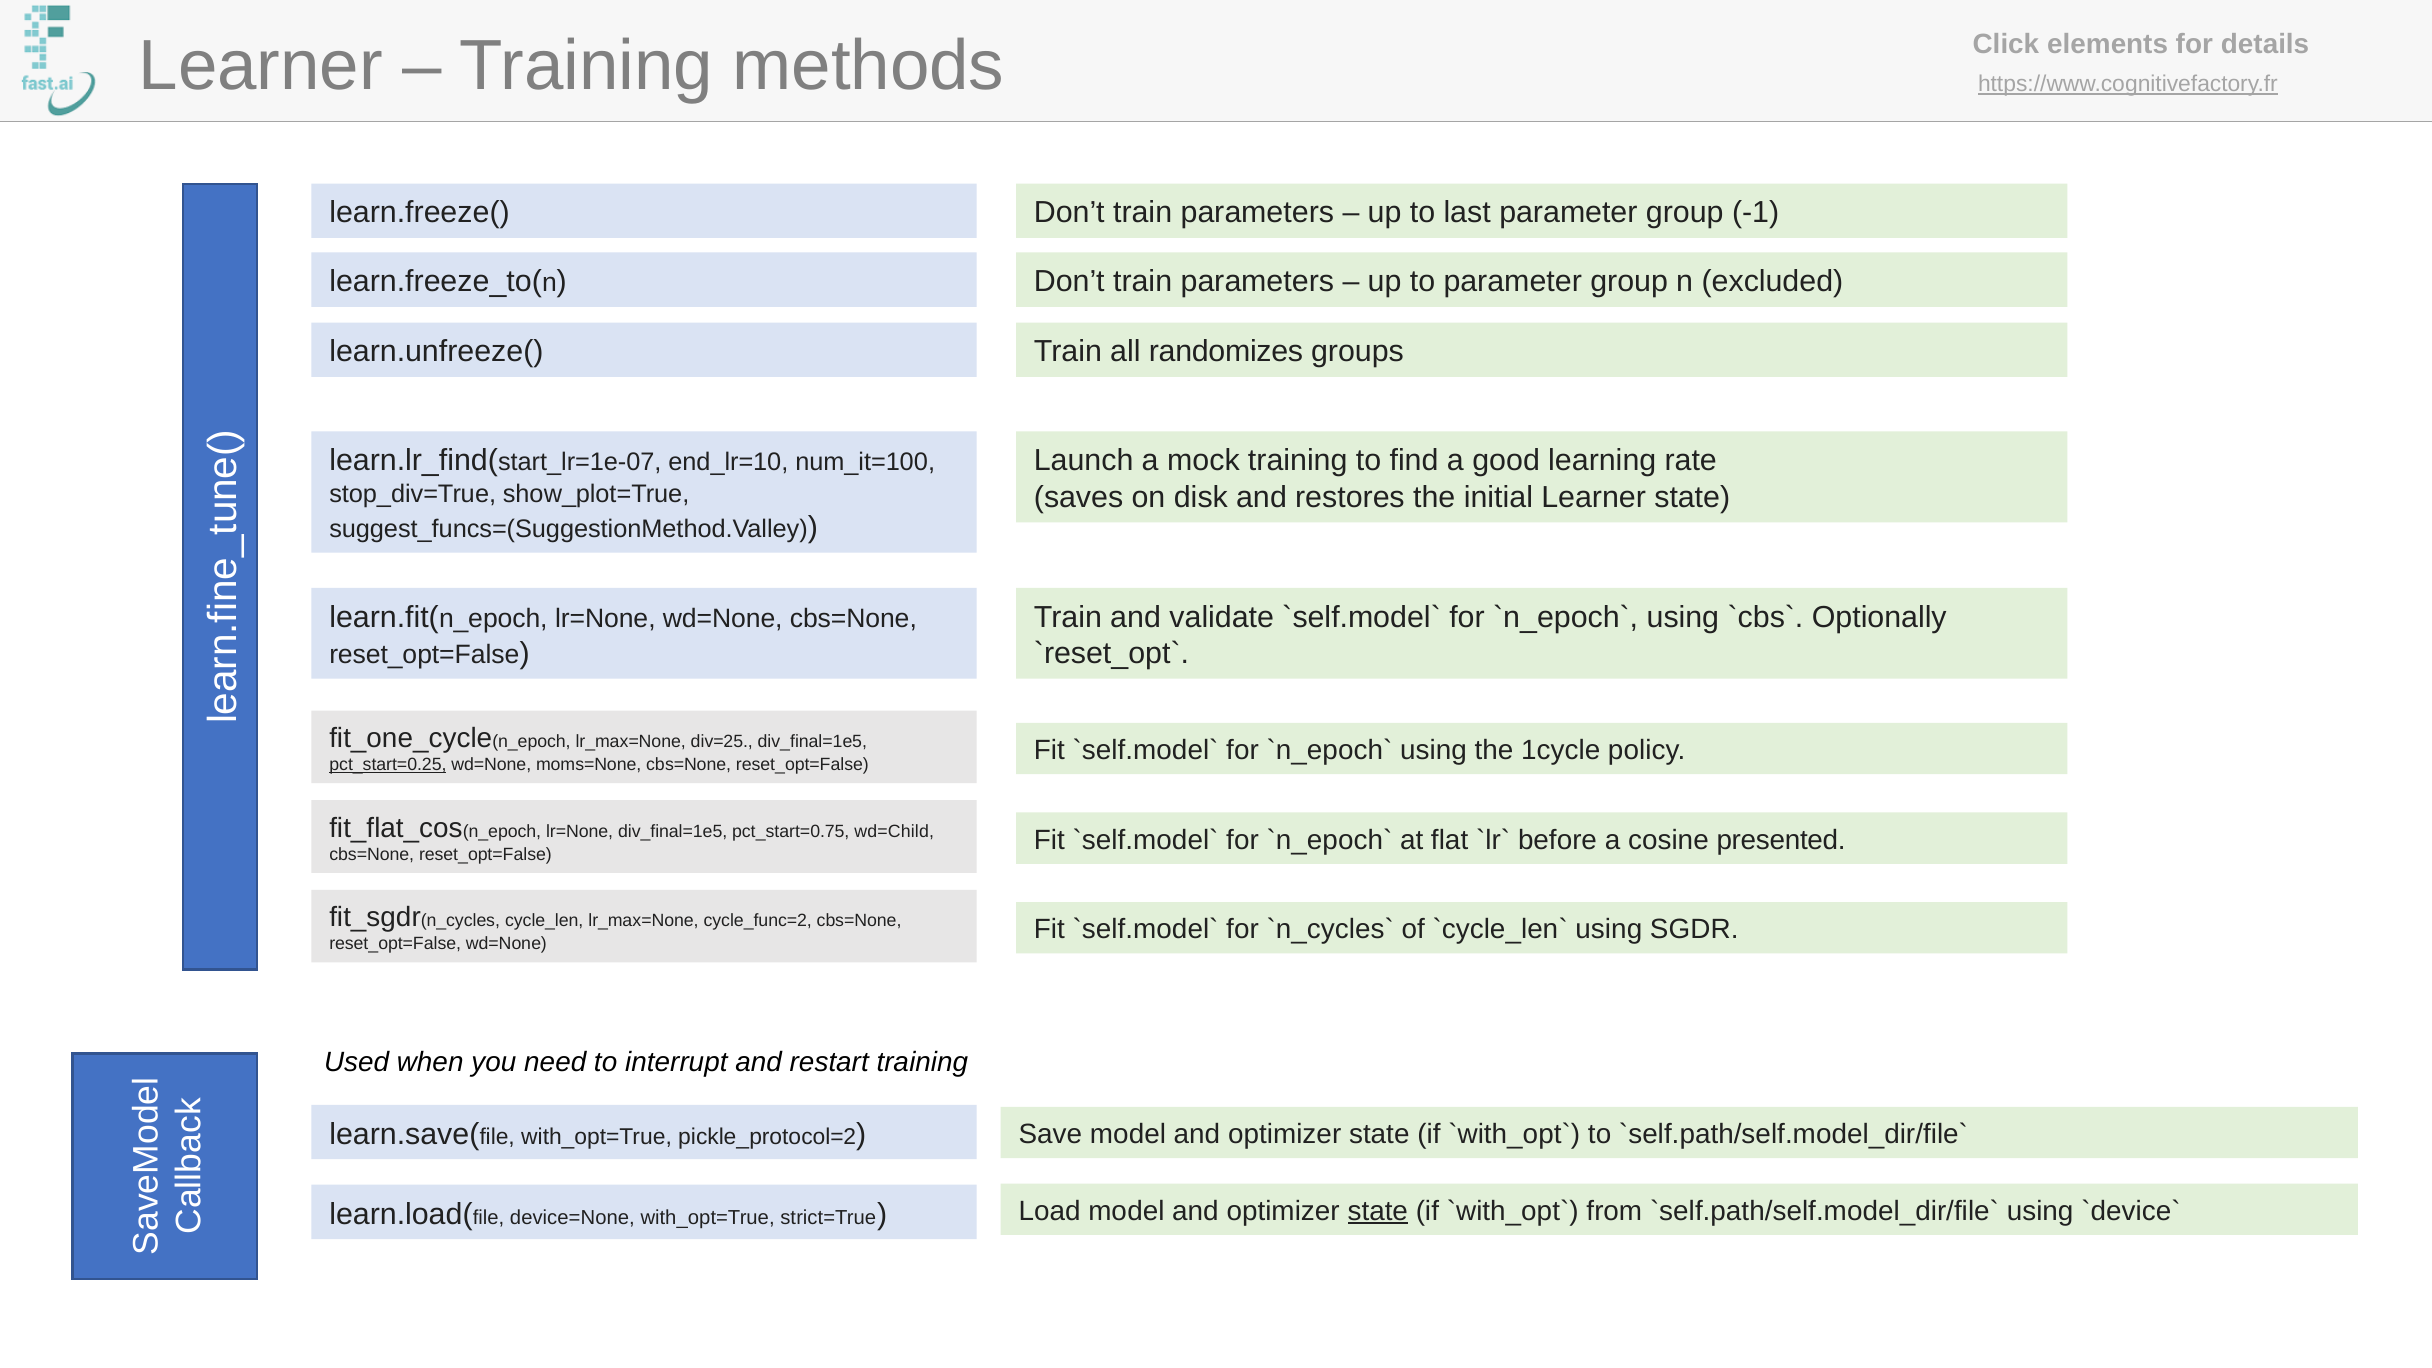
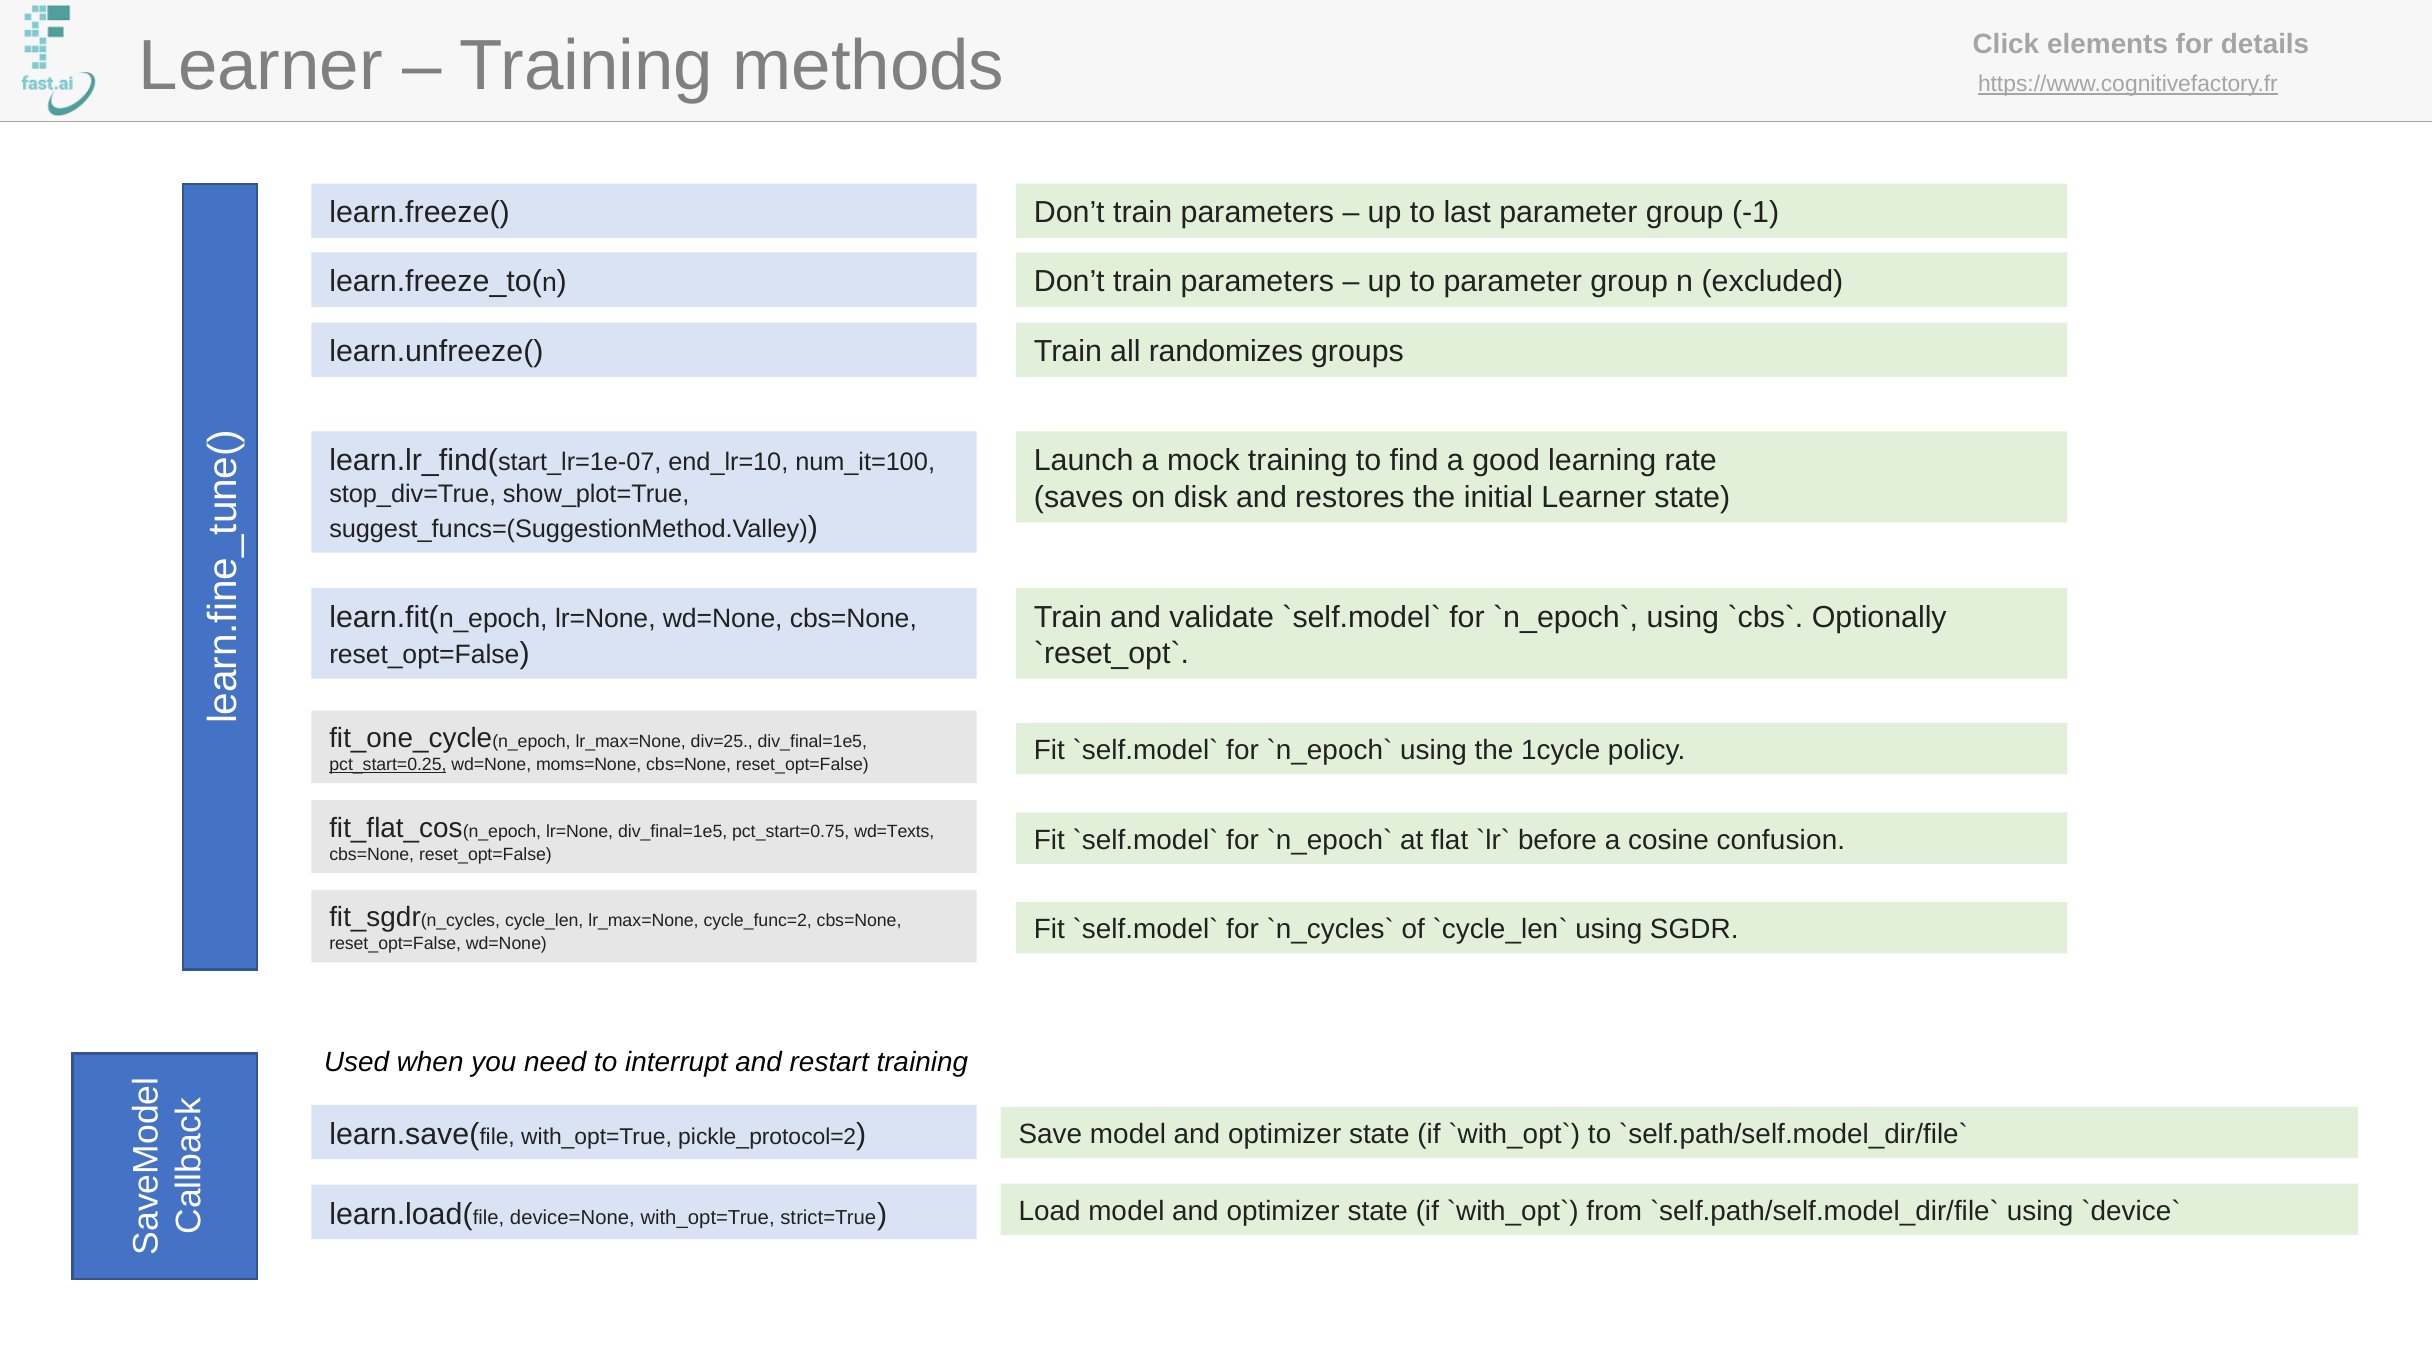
wd=Child: wd=Child -> wd=Texts
presented: presented -> confusion
state at (1378, 1211) underline: present -> none
